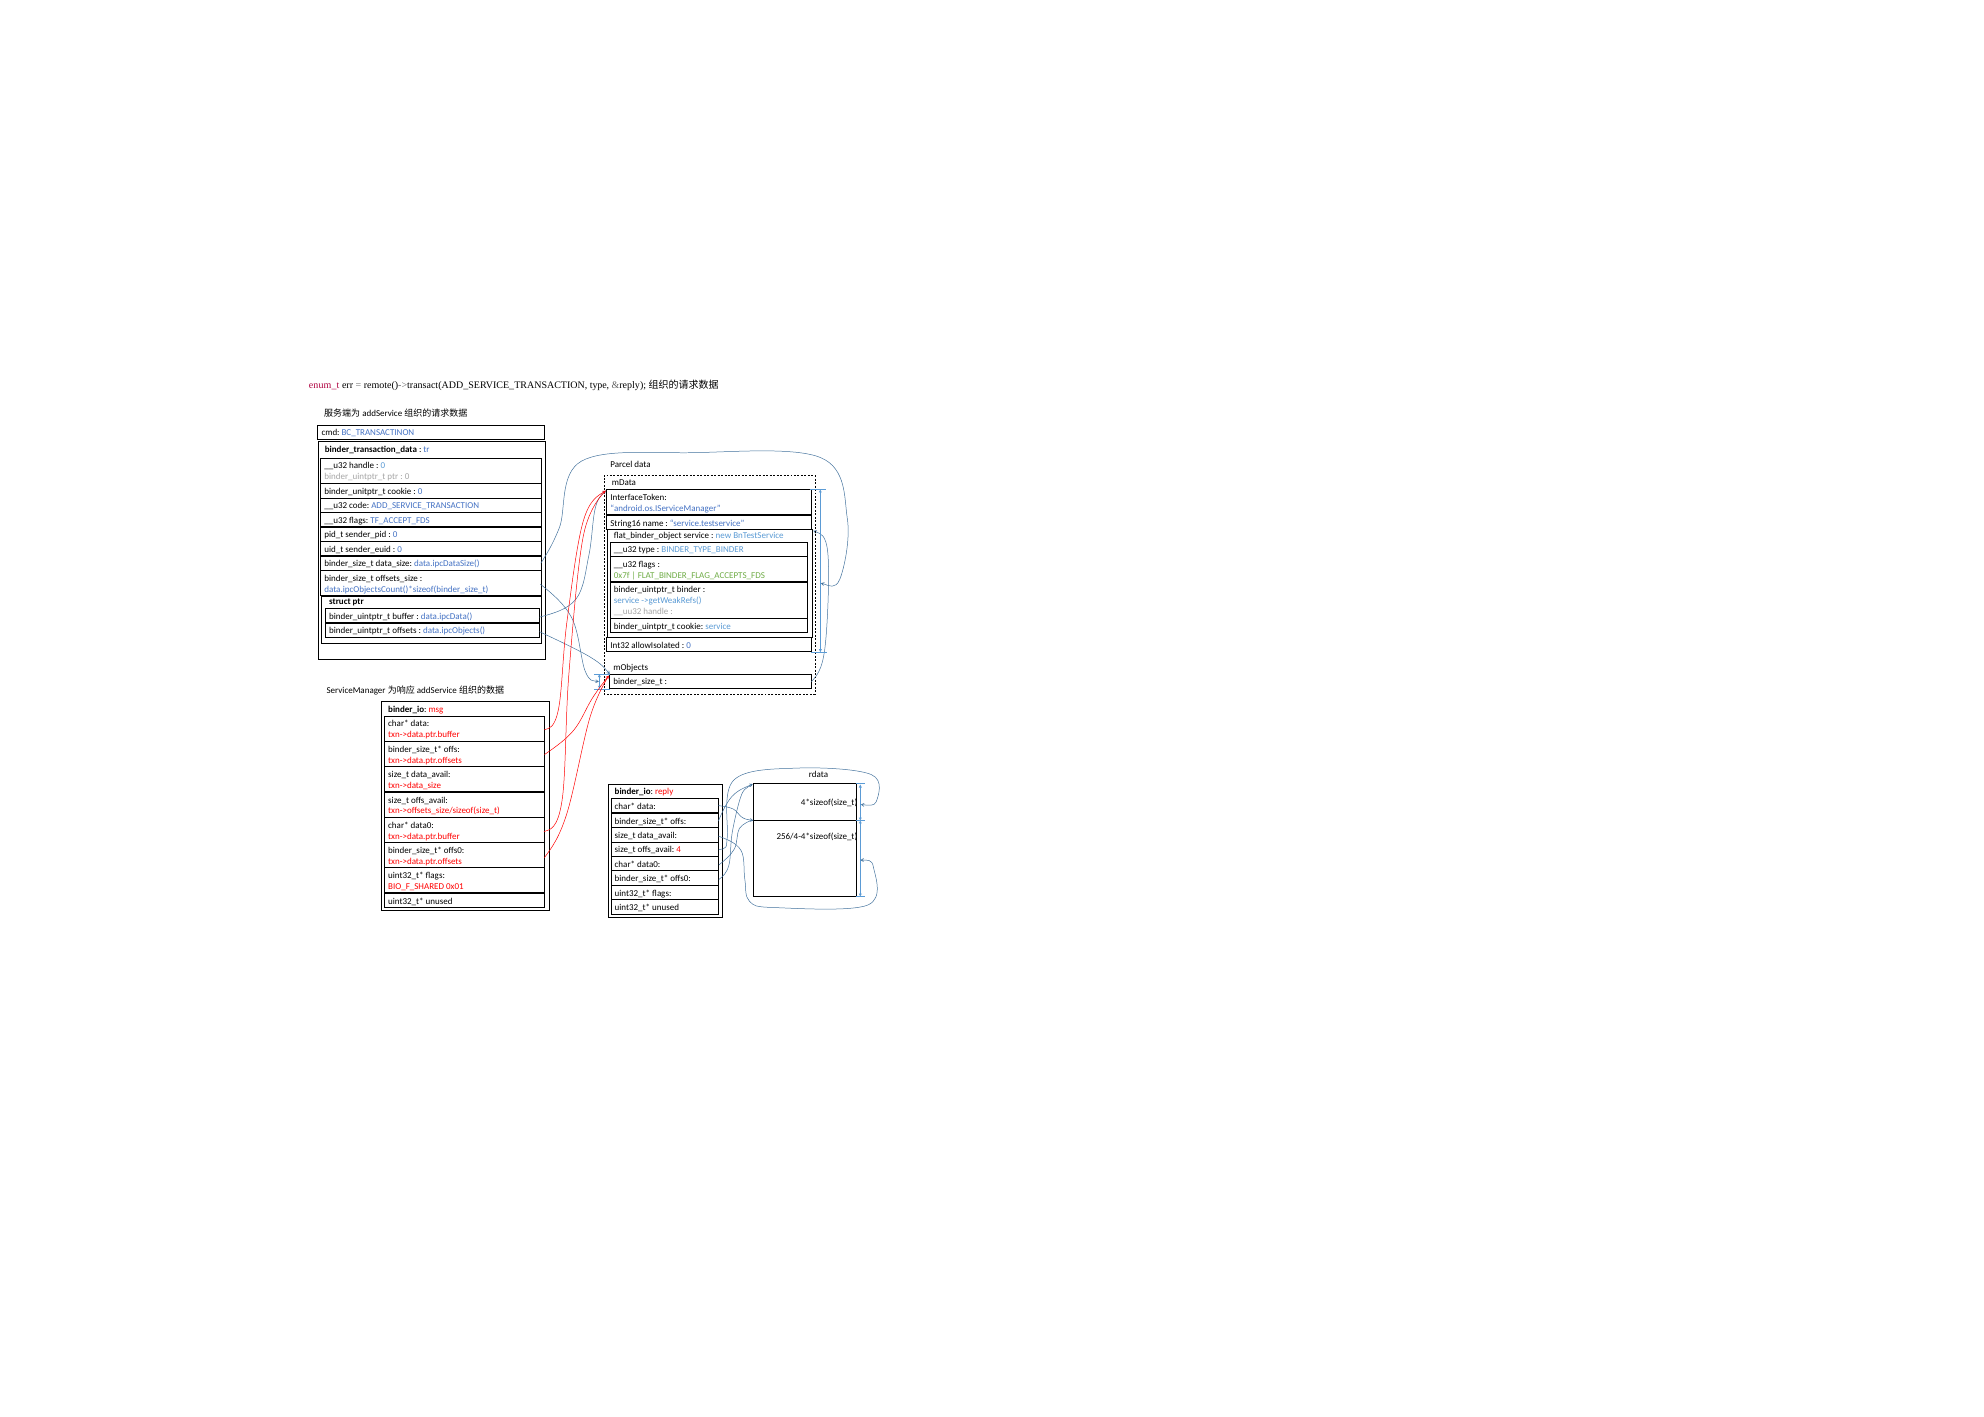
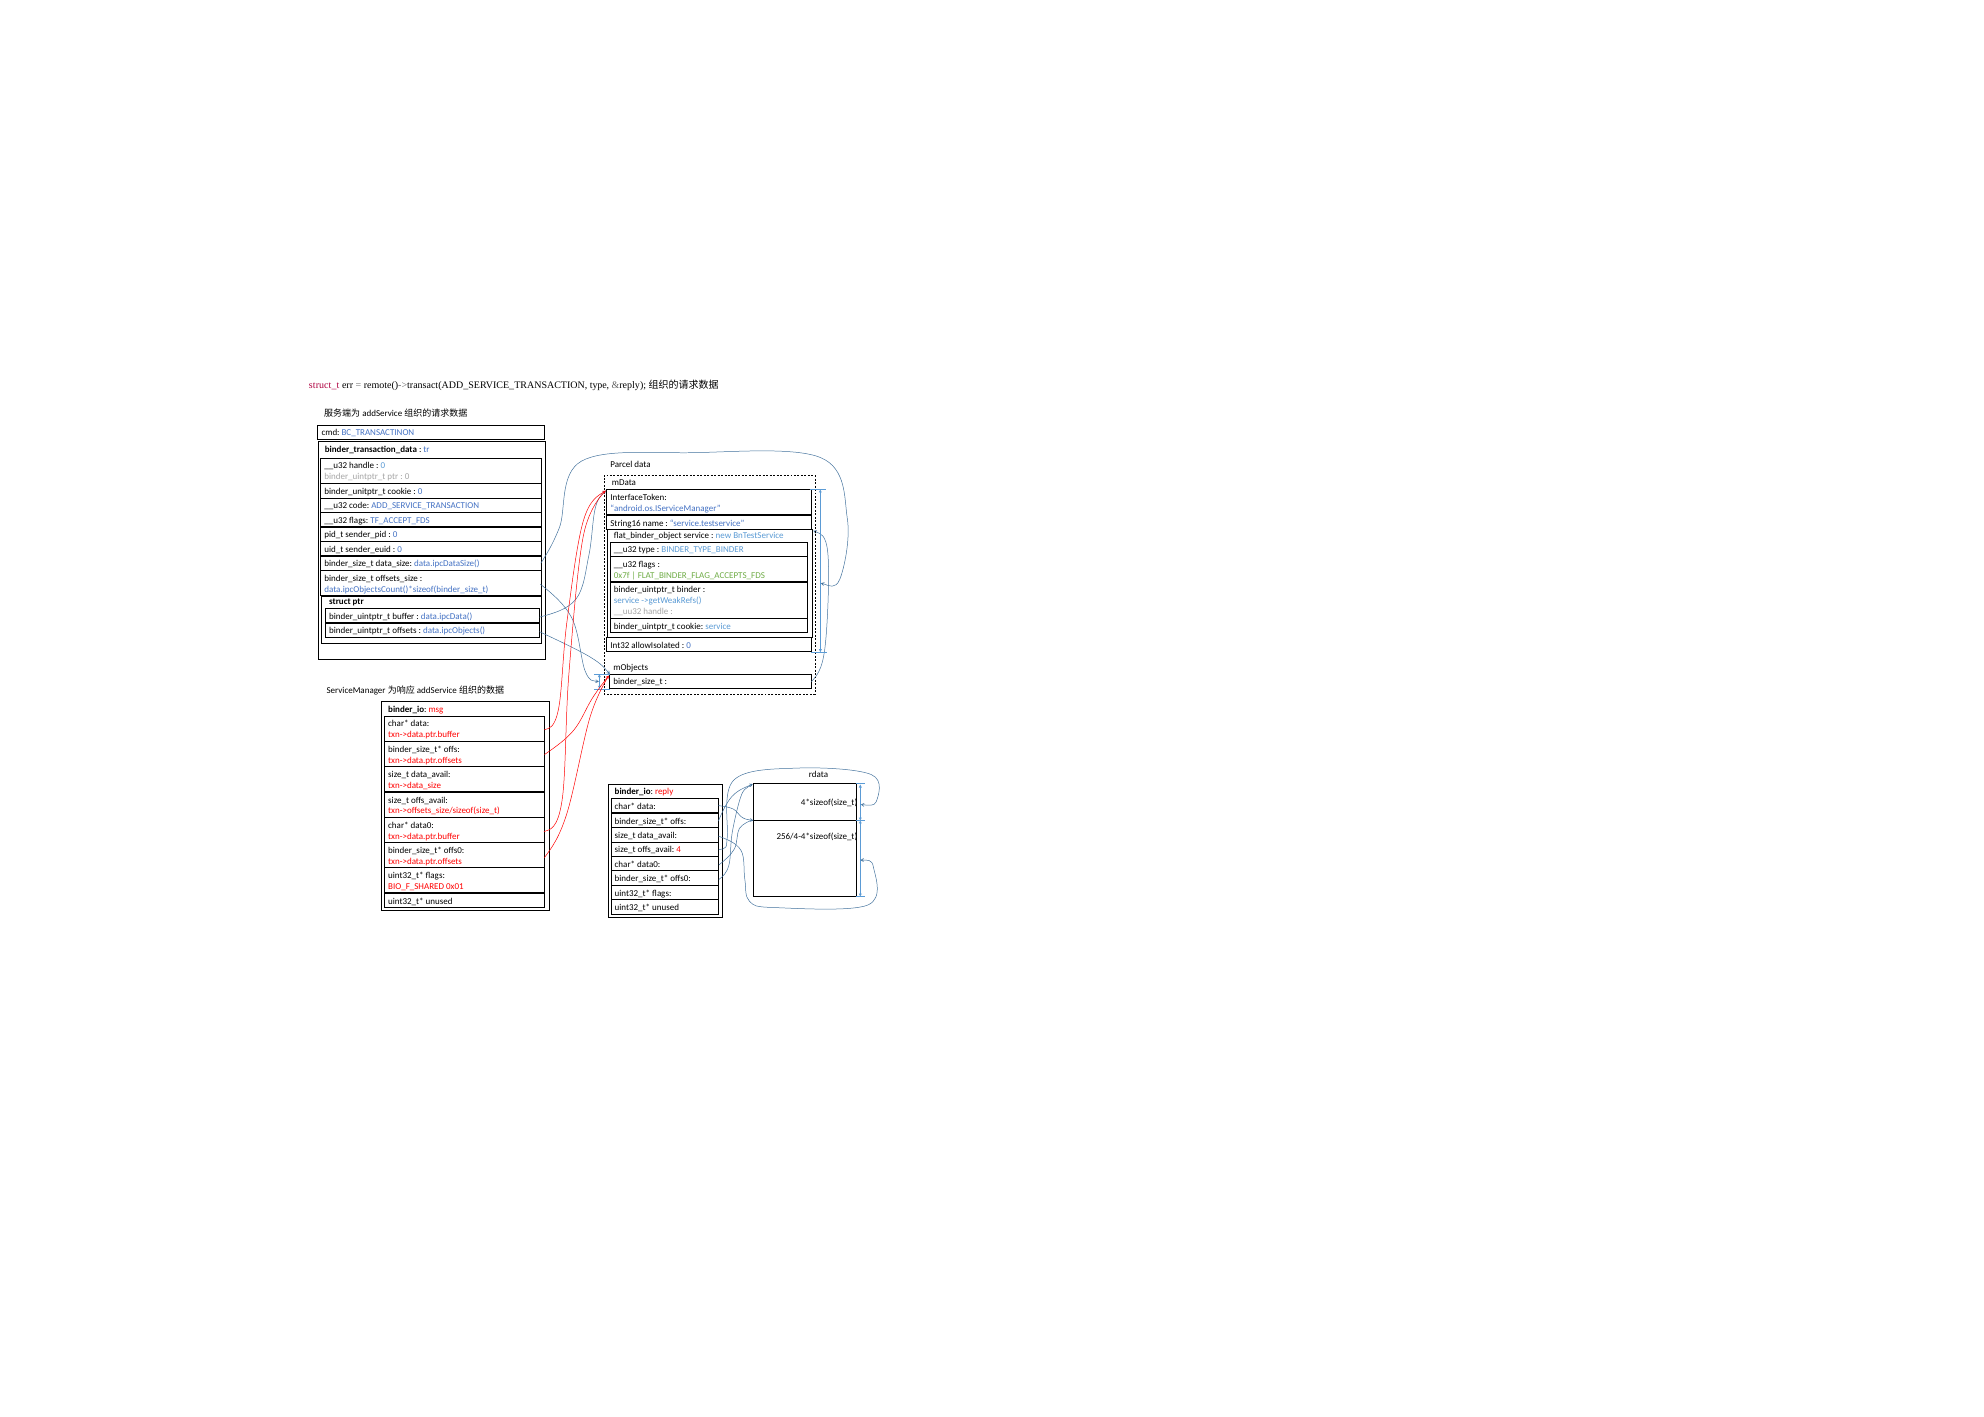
enum_t: enum_t -> struct_t
